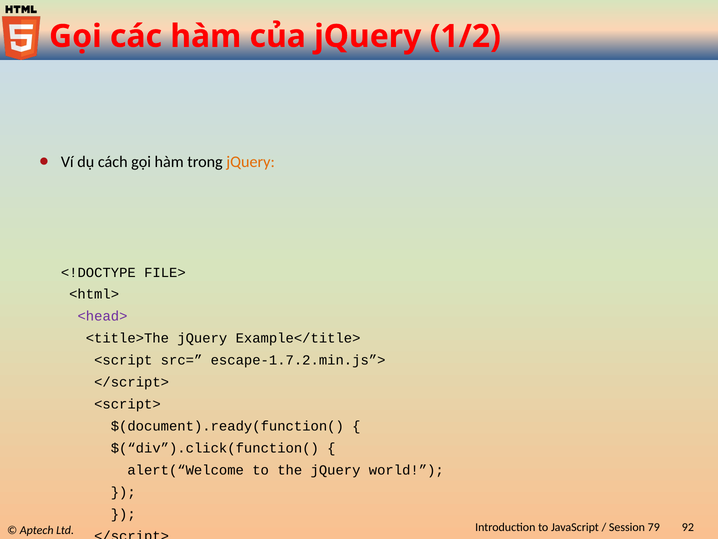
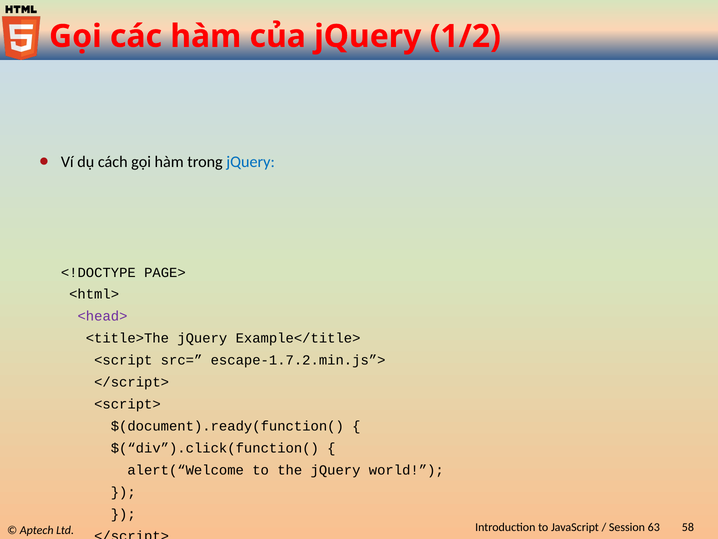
jQuery at (251, 162) colour: orange -> blue
FILE>: FILE> -> PAGE>
79: 79 -> 63
92: 92 -> 58
